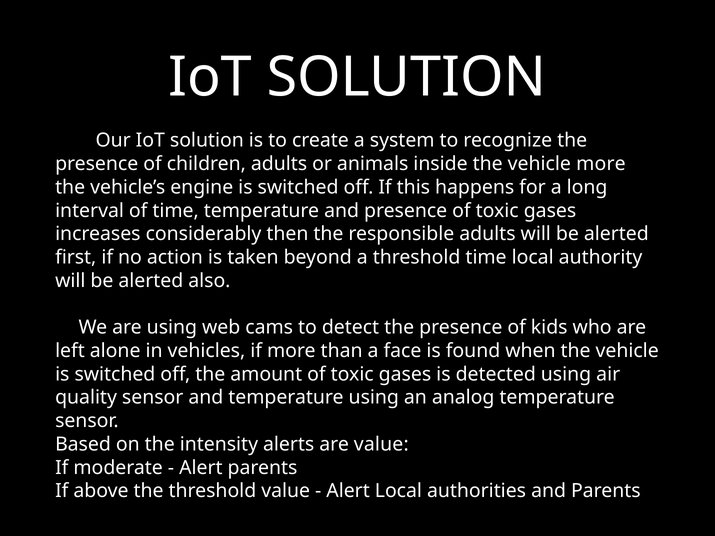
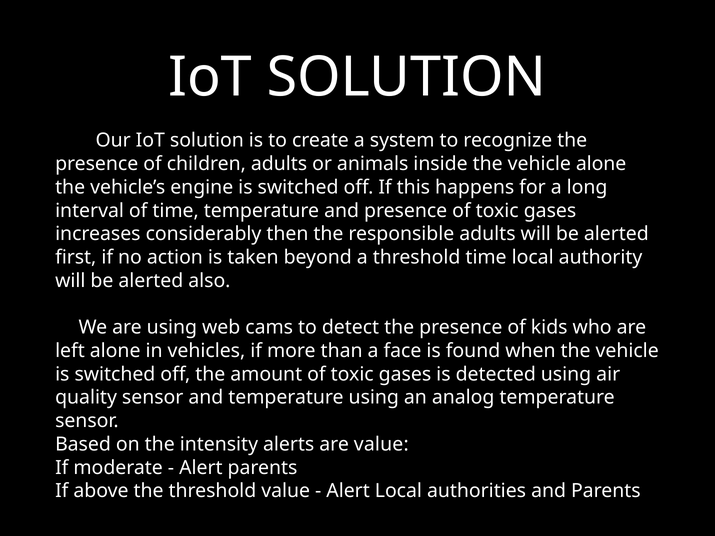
vehicle more: more -> alone
